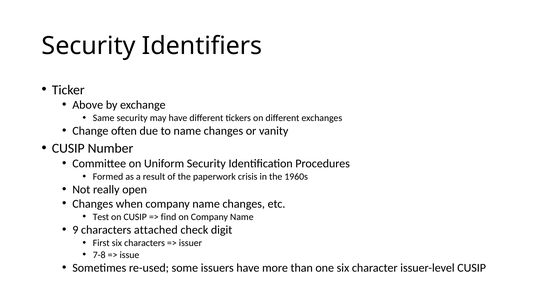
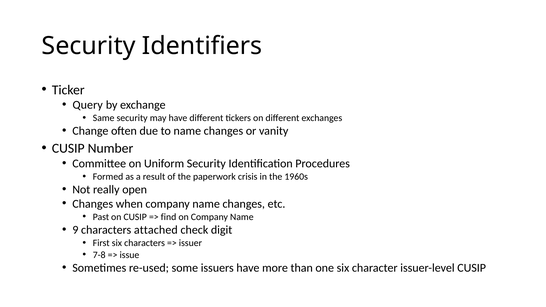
Above: Above -> Query
Test: Test -> Past
